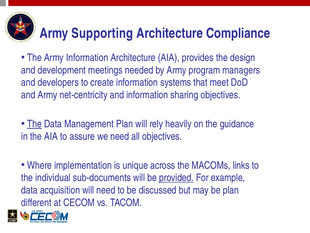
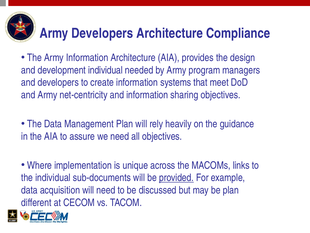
Army Supporting: Supporting -> Developers
development meetings: meetings -> individual
The at (34, 124) underline: present -> none
